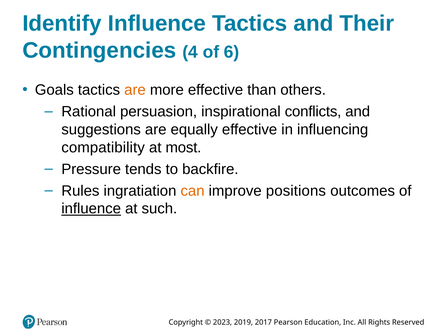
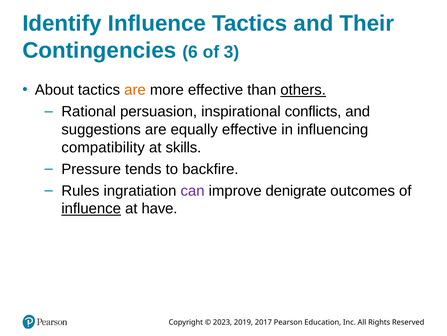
4: 4 -> 6
6: 6 -> 3
Goals: Goals -> About
others underline: none -> present
most: most -> skills
can colour: orange -> purple
positions: positions -> denigrate
such: such -> have
